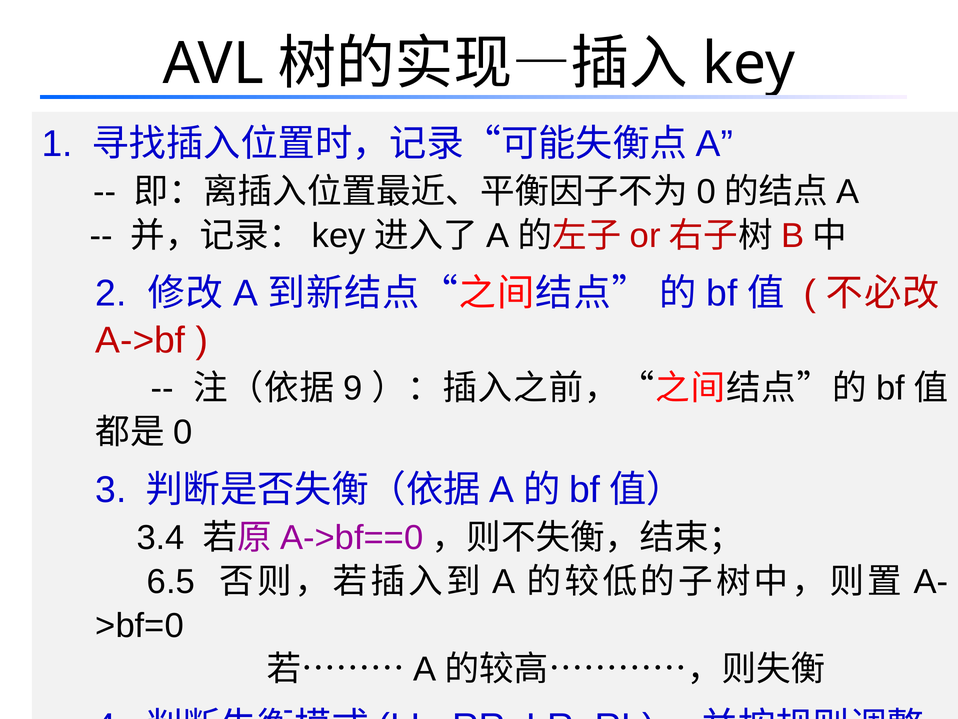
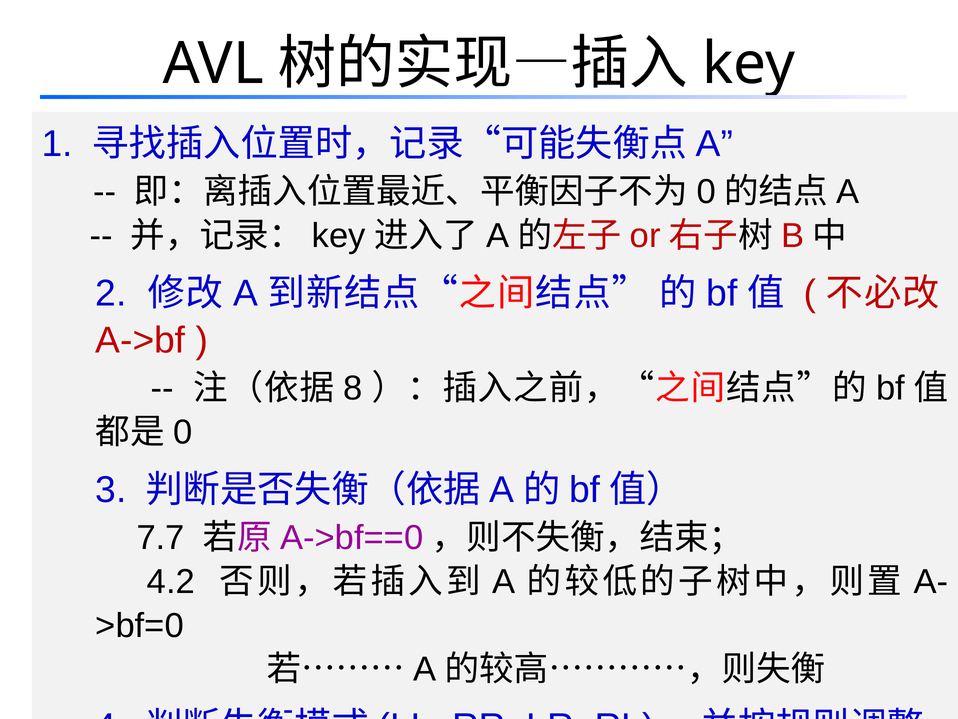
9: 9 -> 8
3.4: 3.4 -> 7.7
6.5: 6.5 -> 4.2
